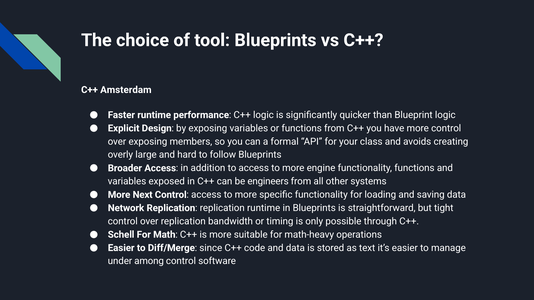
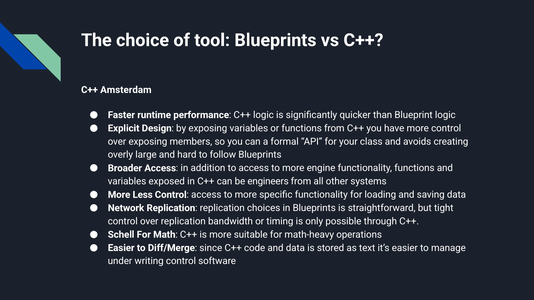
Next: Next -> Less
replication runtime: runtime -> choices
among: among -> writing
